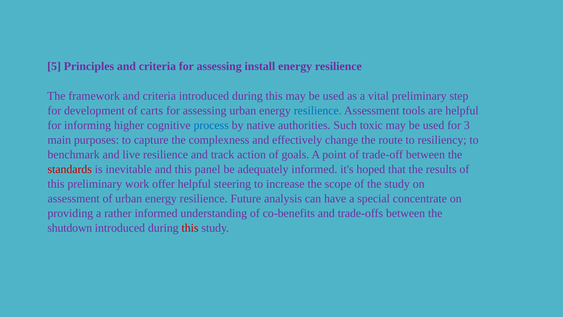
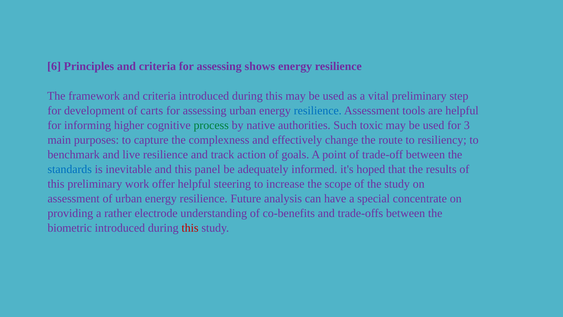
5: 5 -> 6
install: install -> shows
process colour: blue -> green
standards colour: red -> blue
rather informed: informed -> electrode
shutdown: shutdown -> biometric
